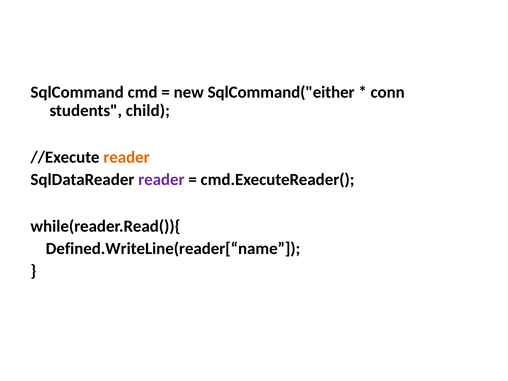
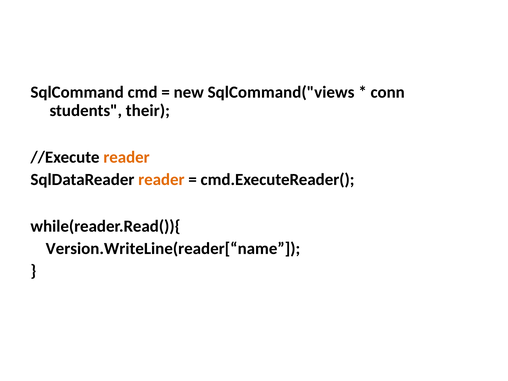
SqlCommand("either: SqlCommand("either -> SqlCommand("views
child: child -> their
reader at (161, 180) colour: purple -> orange
Defined.WriteLine(reader[“name: Defined.WriteLine(reader[“name -> Version.WriteLine(reader[“name
